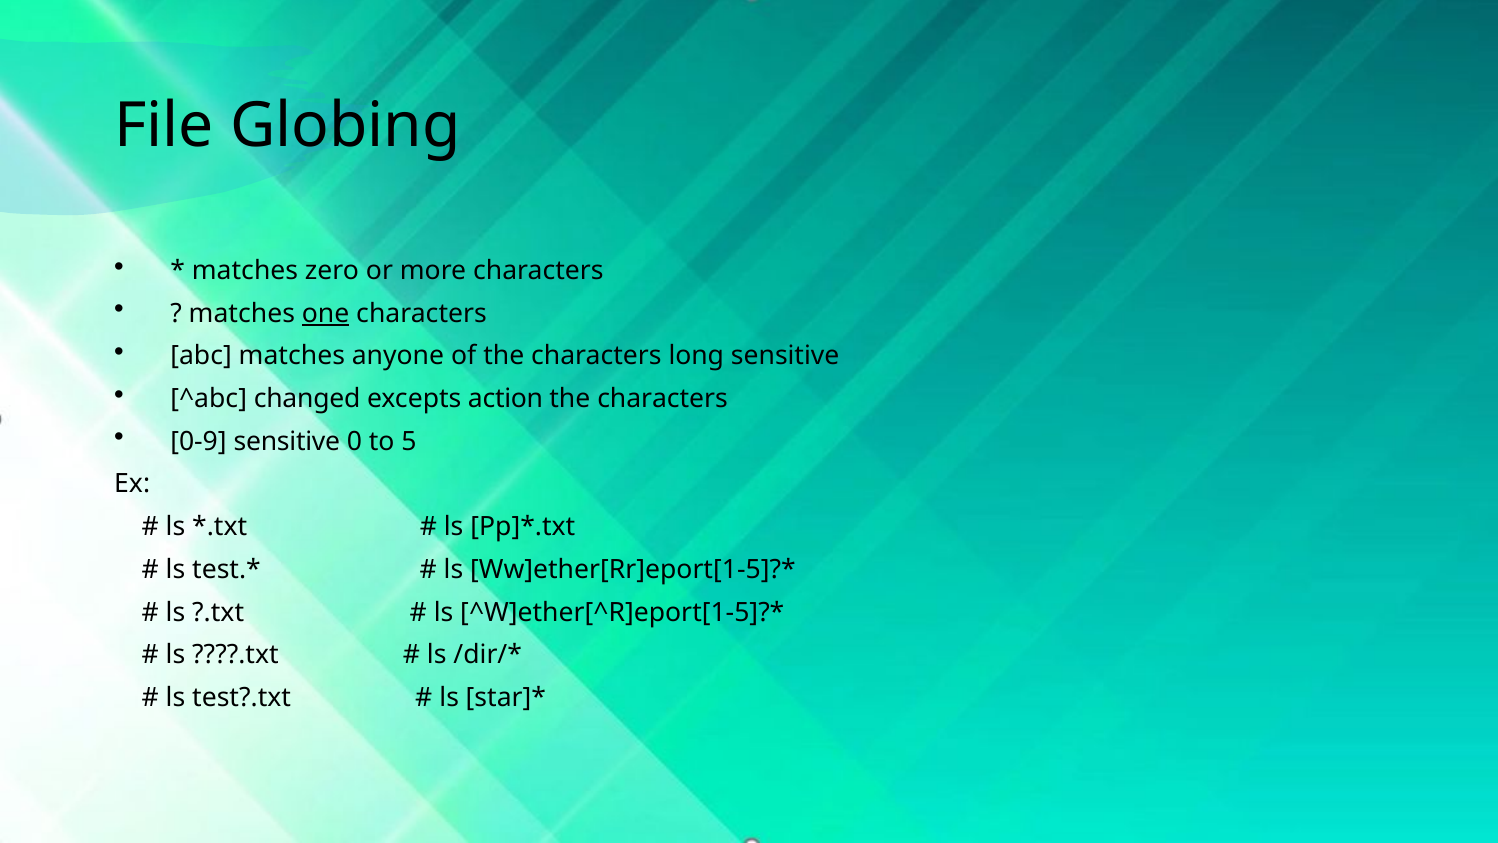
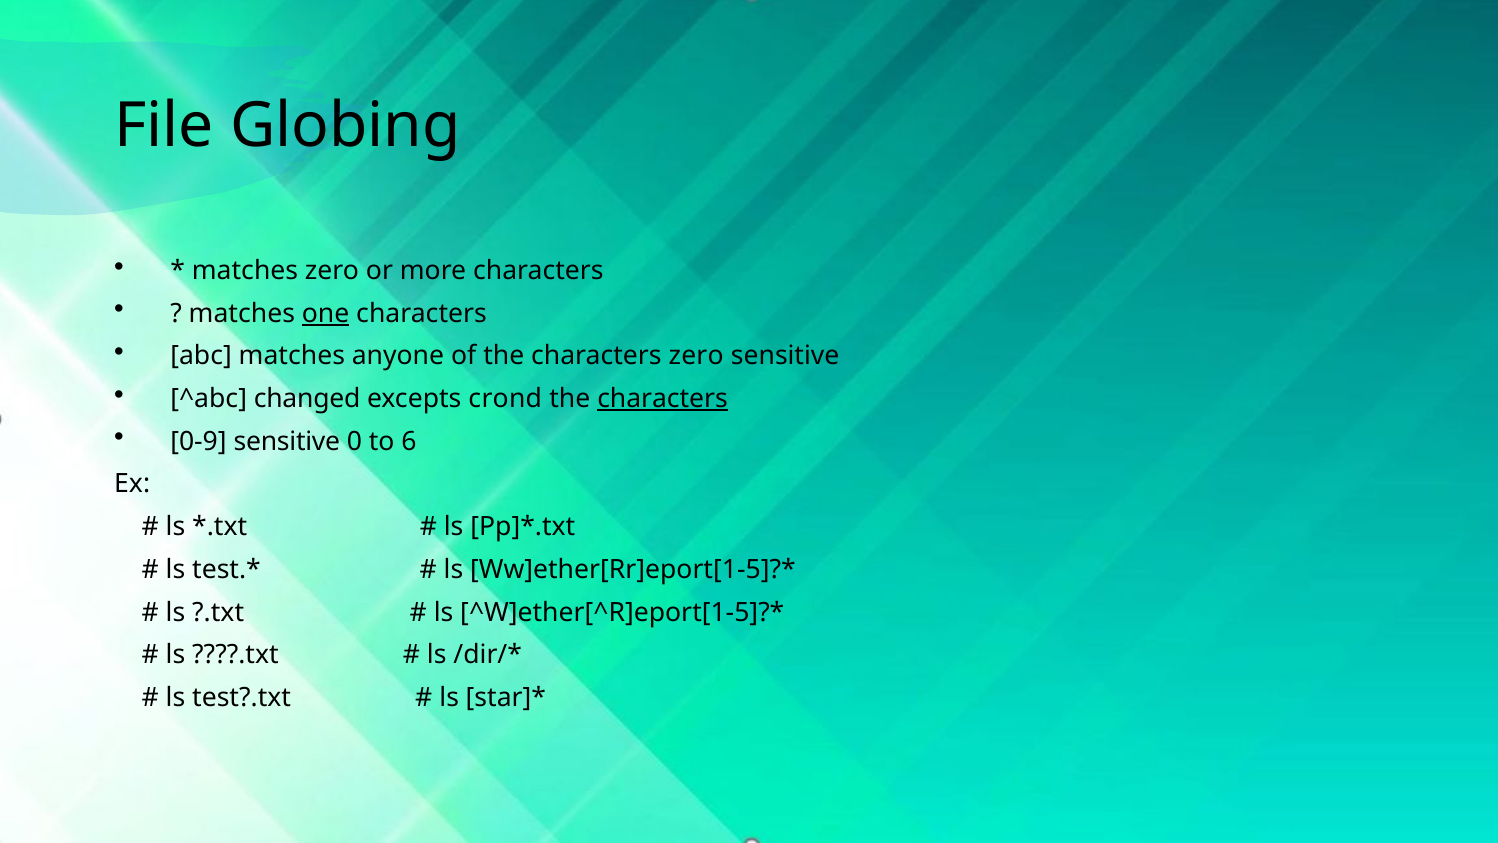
characters long: long -> zero
action: action -> crond
characters at (663, 399) underline: none -> present
5: 5 -> 6
